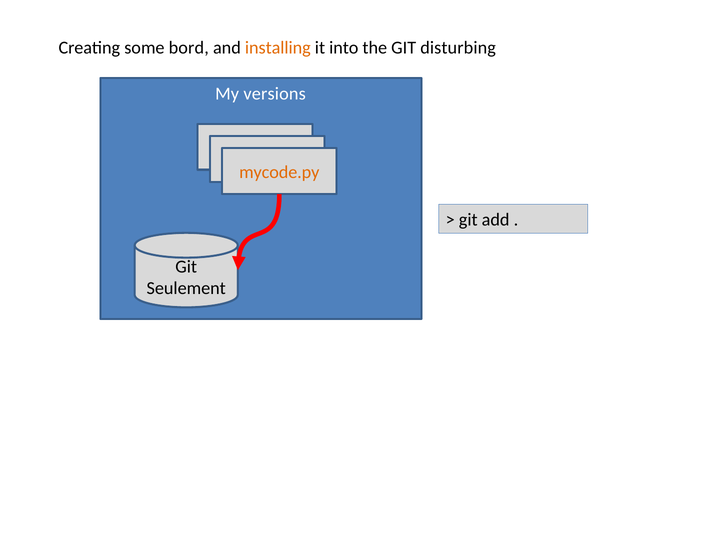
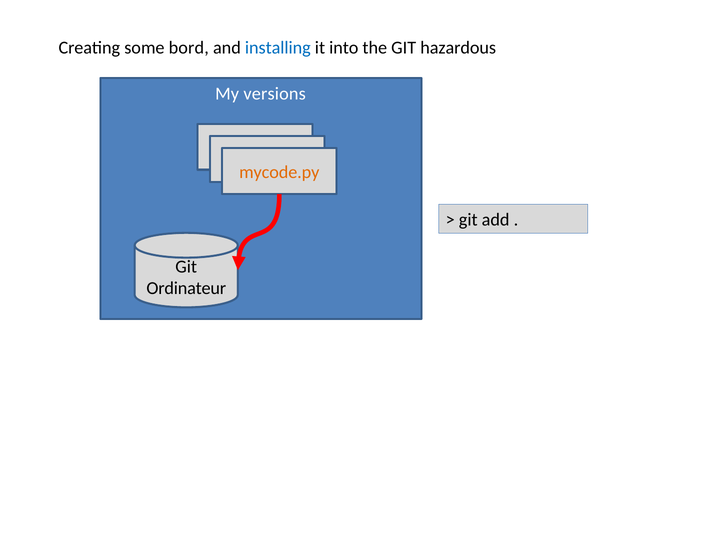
installing colour: orange -> blue
disturbing: disturbing -> hazardous
Seulement: Seulement -> Ordinateur
